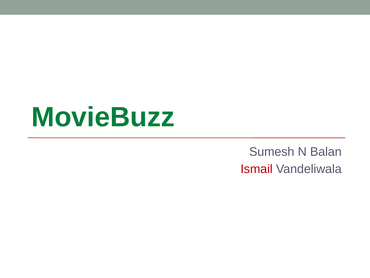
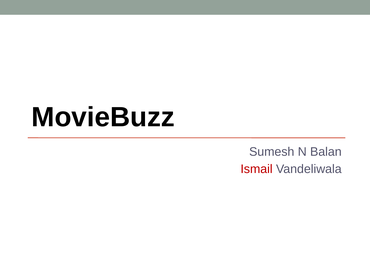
MovieBuzz colour: green -> black
